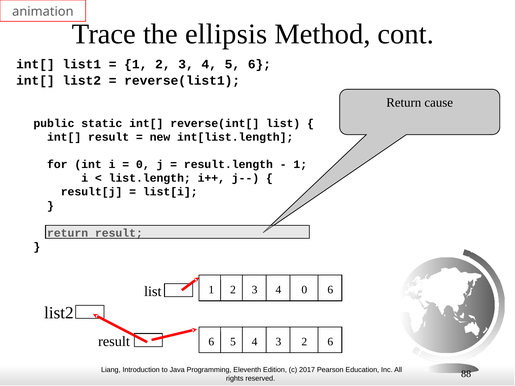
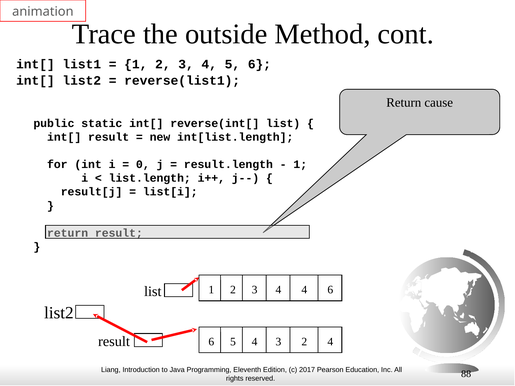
ellipsis: ellipsis -> outside
4 0: 0 -> 4
2 6: 6 -> 4
